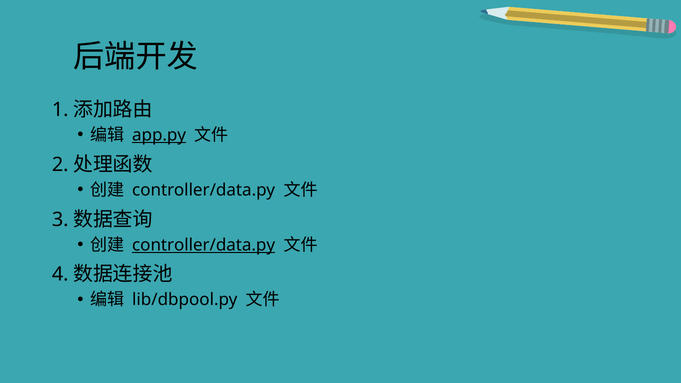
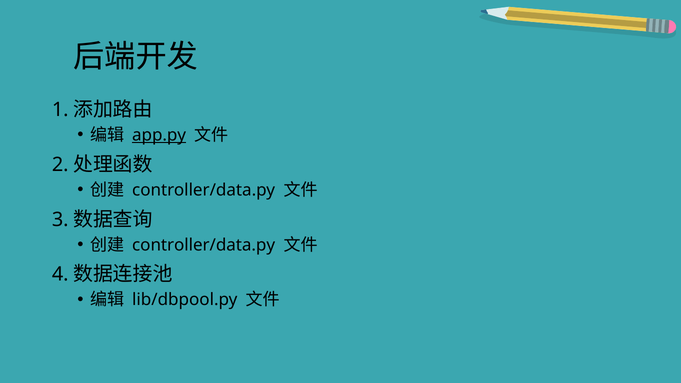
controller/data.py at (204, 245) underline: present -> none
